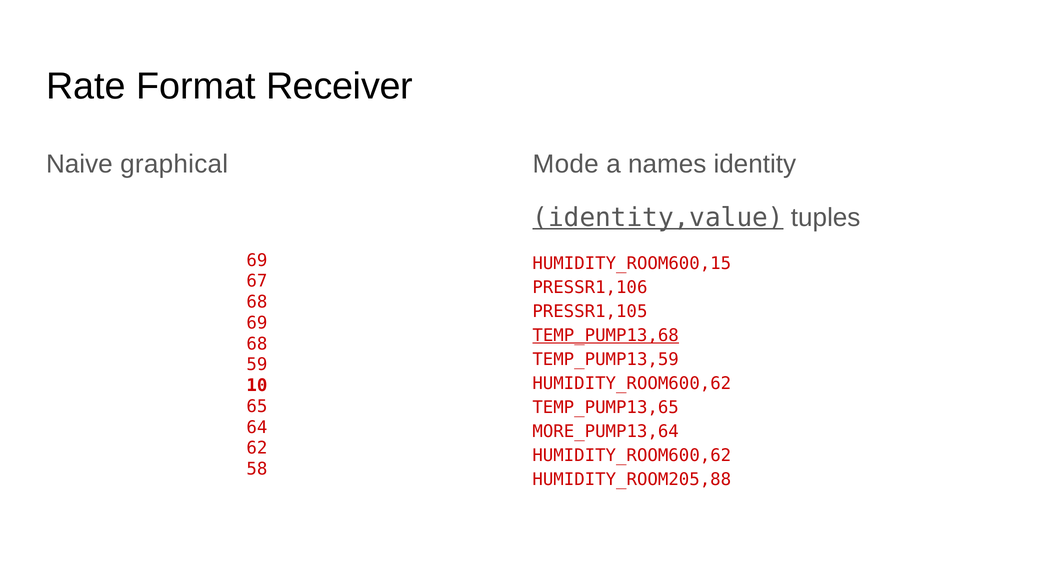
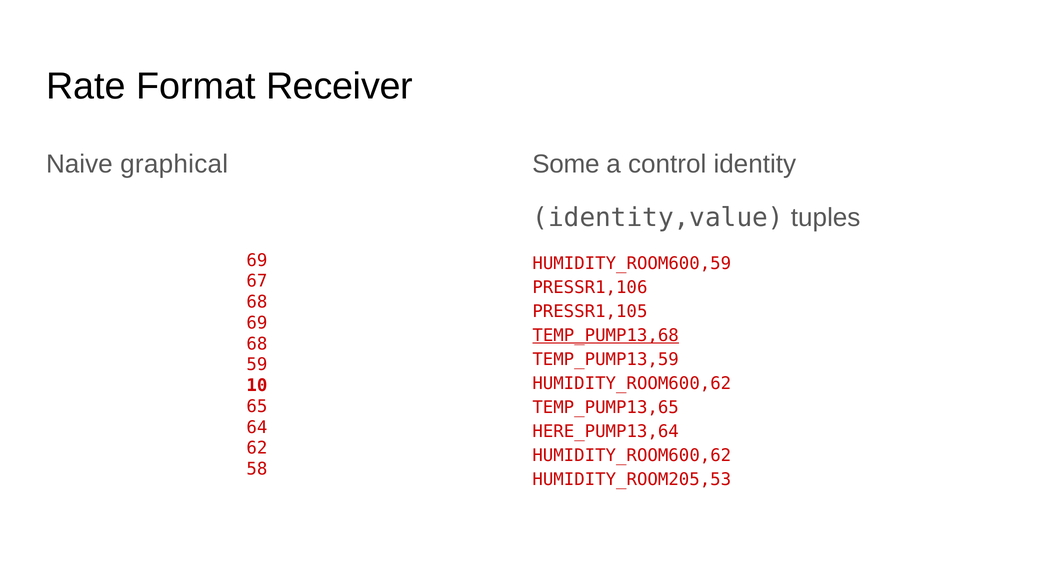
Mode: Mode -> Some
names: names -> control
identity,value underline: present -> none
HUMIDITY_ROOM600,15: HUMIDITY_ROOM600,15 -> HUMIDITY_ROOM600,59
MORE_PUMP13,64: MORE_PUMP13,64 -> HERE_PUMP13,64
HUMIDITY_ROOM205,88: HUMIDITY_ROOM205,88 -> HUMIDITY_ROOM205,53
